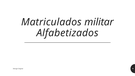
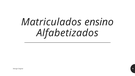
militar: militar -> ensino
